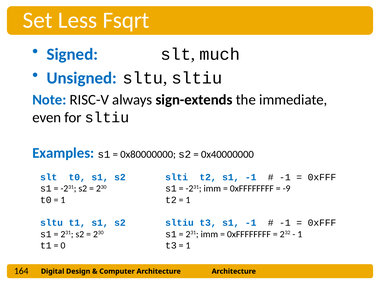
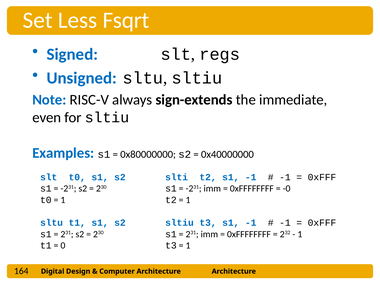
much: much -> regs
-9: -9 -> -0
